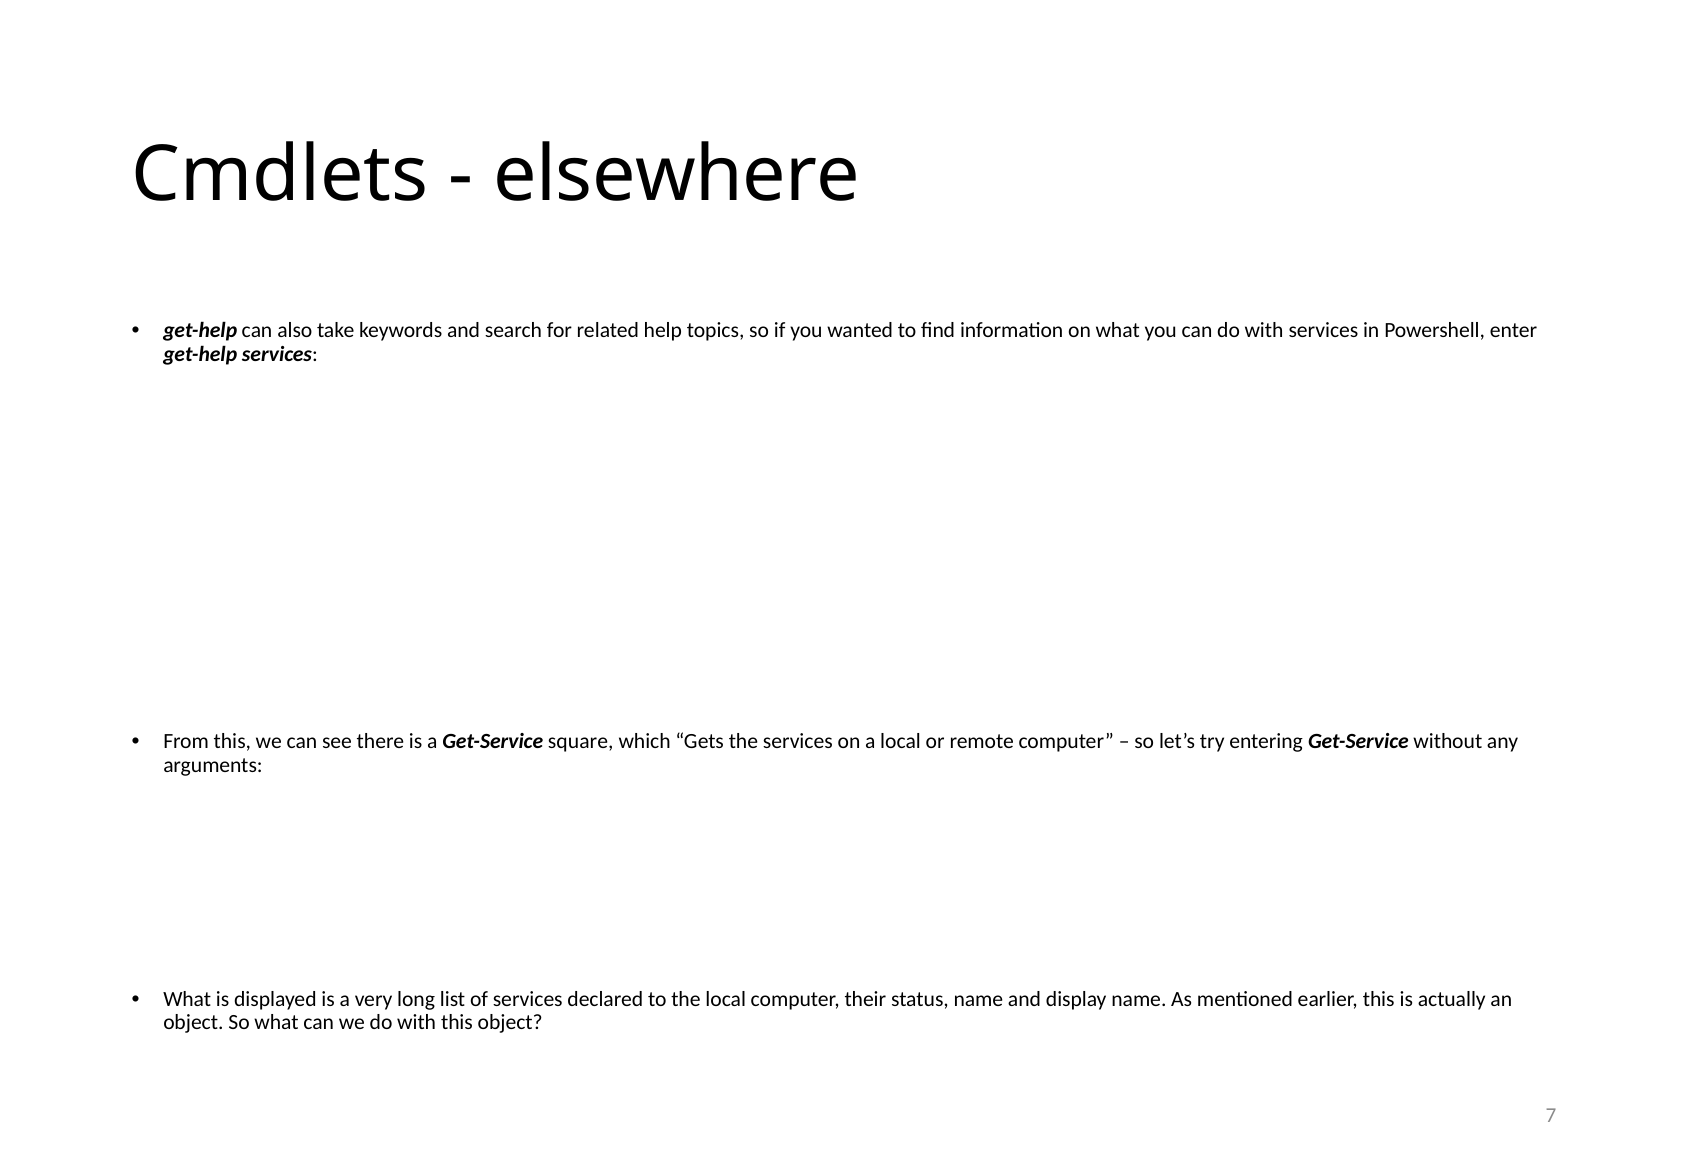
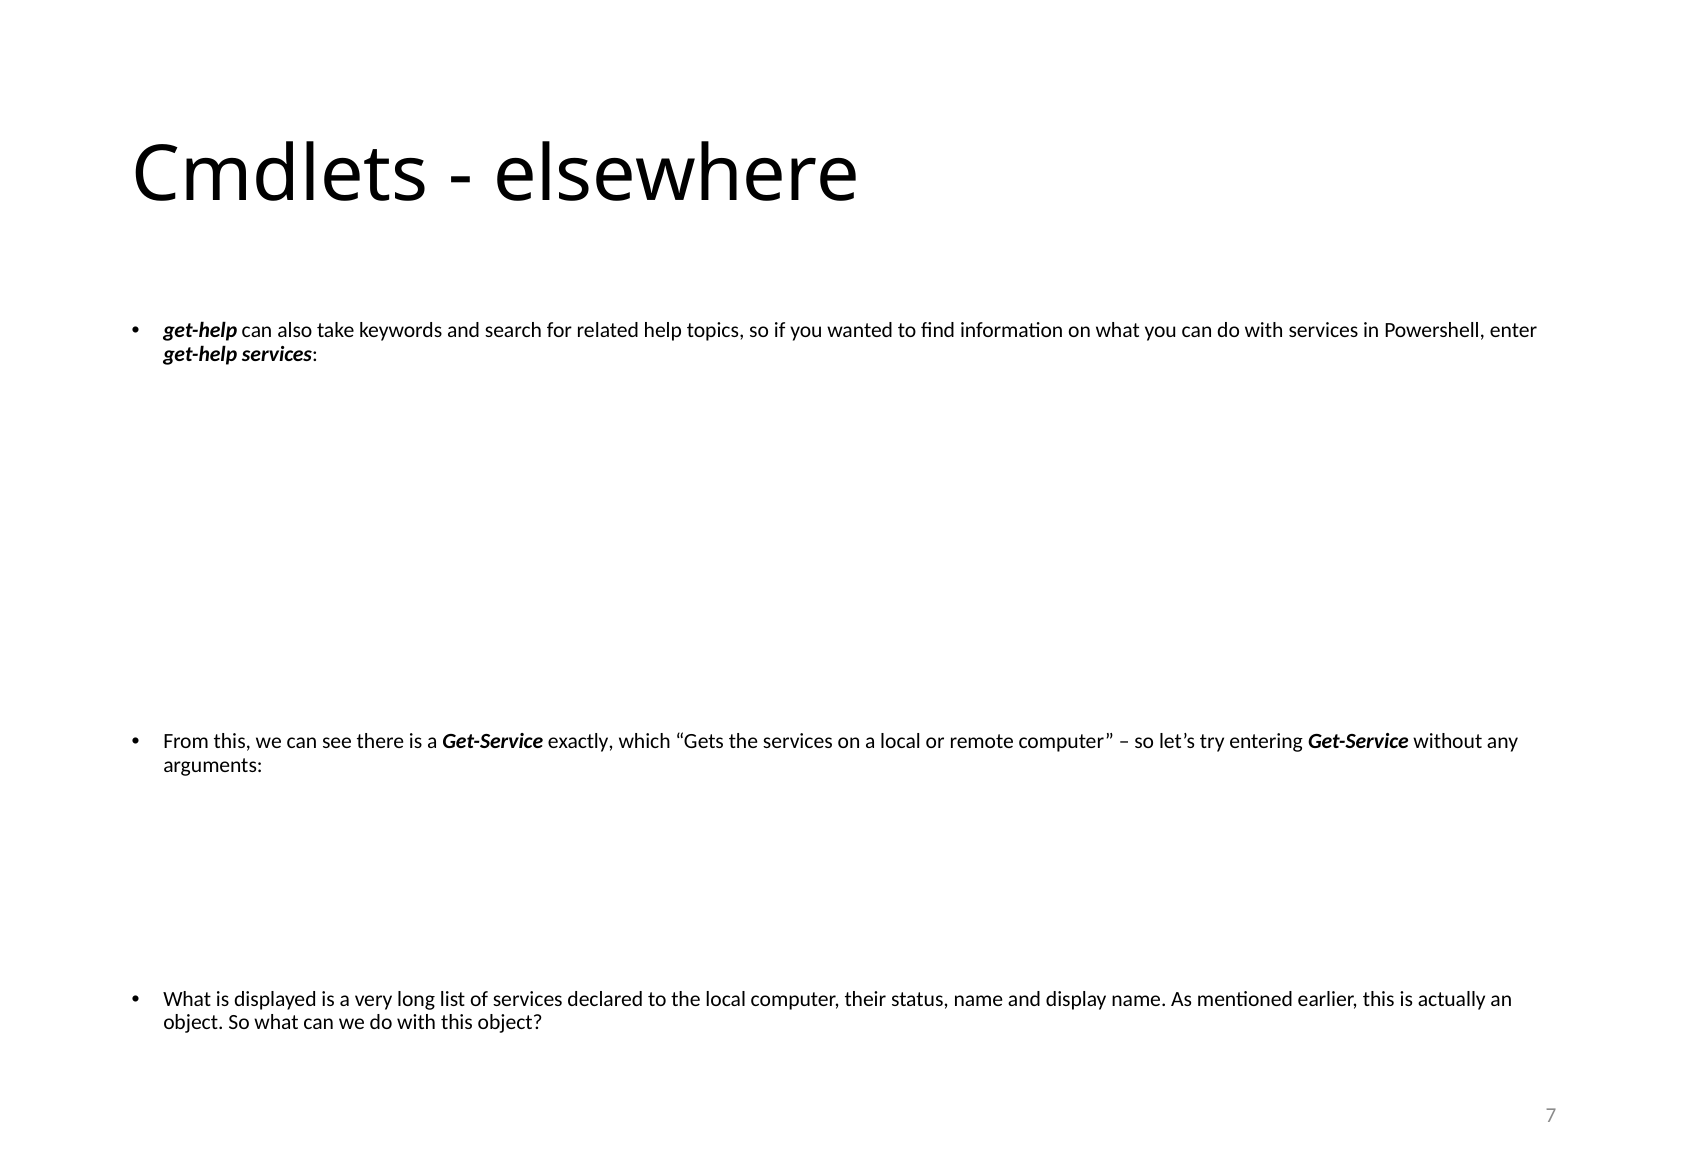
square: square -> exactly
